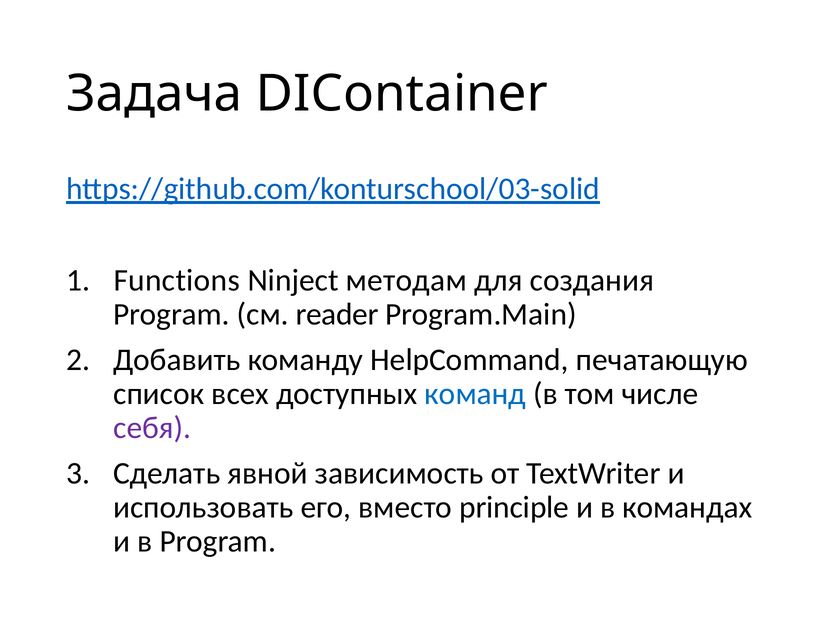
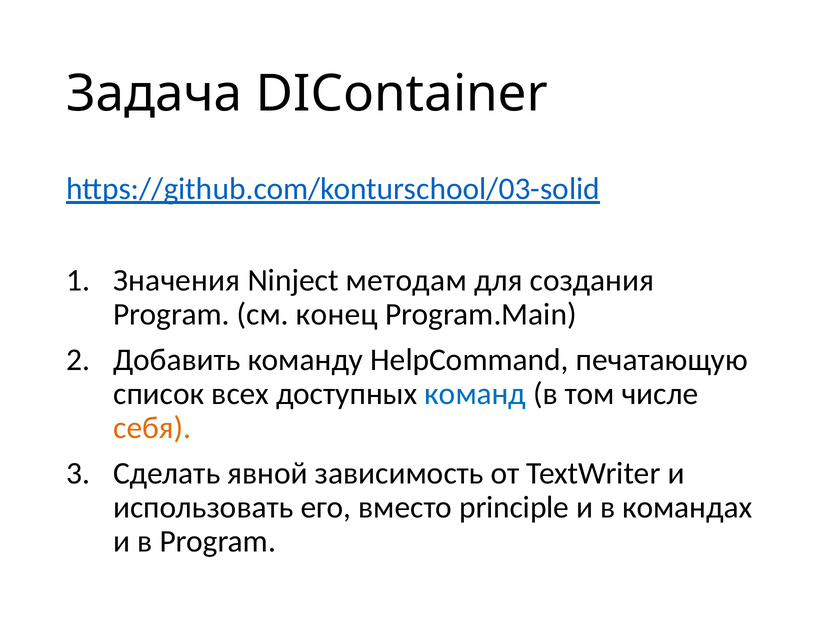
Functions: Functions -> Значения
reader: reader -> конец
себя colour: purple -> orange
